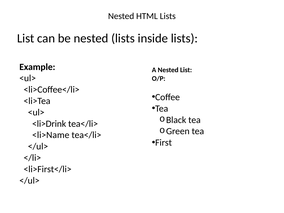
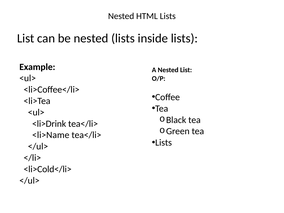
First at (164, 143): First -> Lists
<li>First</li>: <li>First</li> -> <li>Cold</li>
